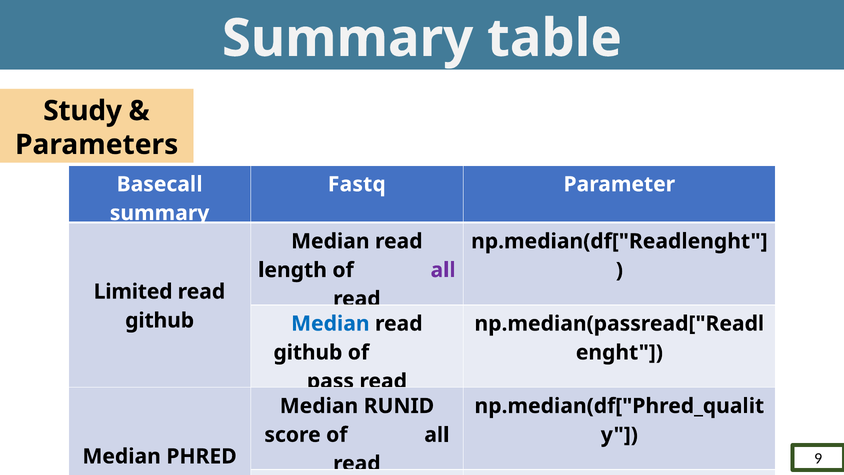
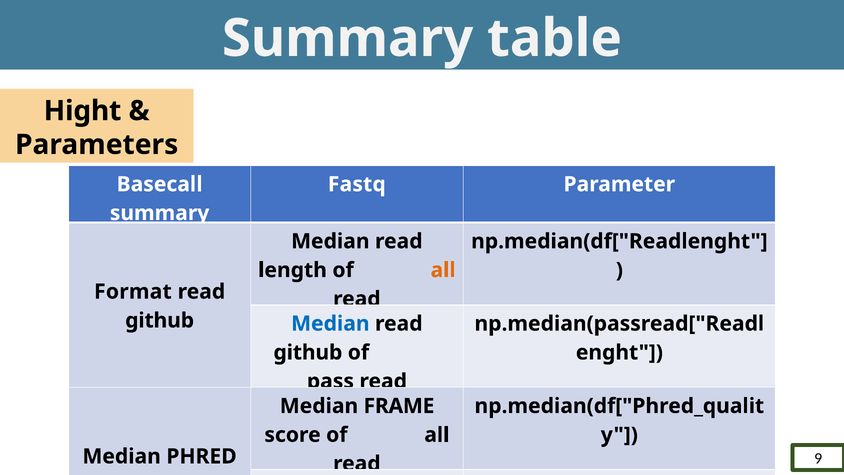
Study: Study -> Hight
all at (443, 270) colour: purple -> orange
Limited: Limited -> Format
RUNID: RUNID -> FRAME
